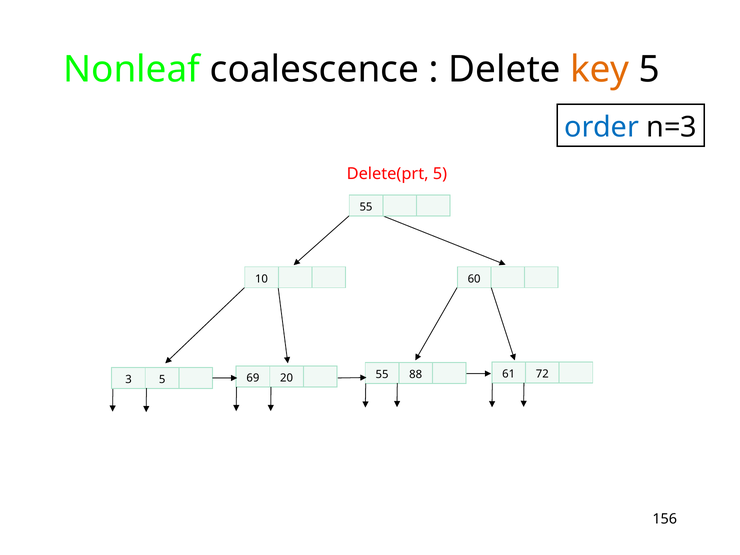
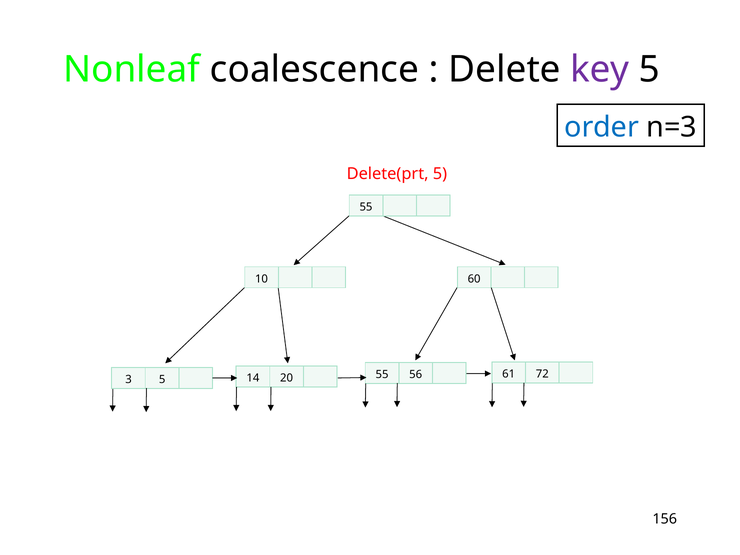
key colour: orange -> purple
88: 88 -> 56
69: 69 -> 14
